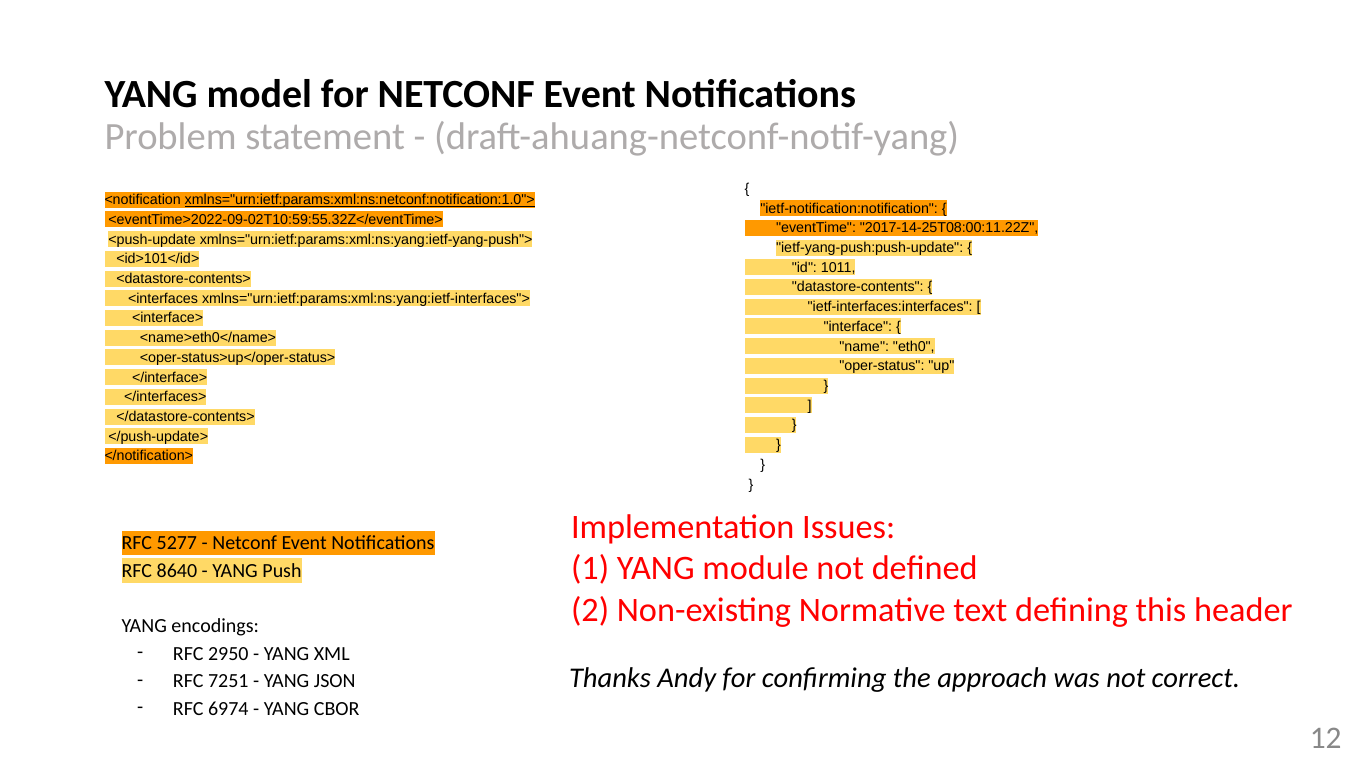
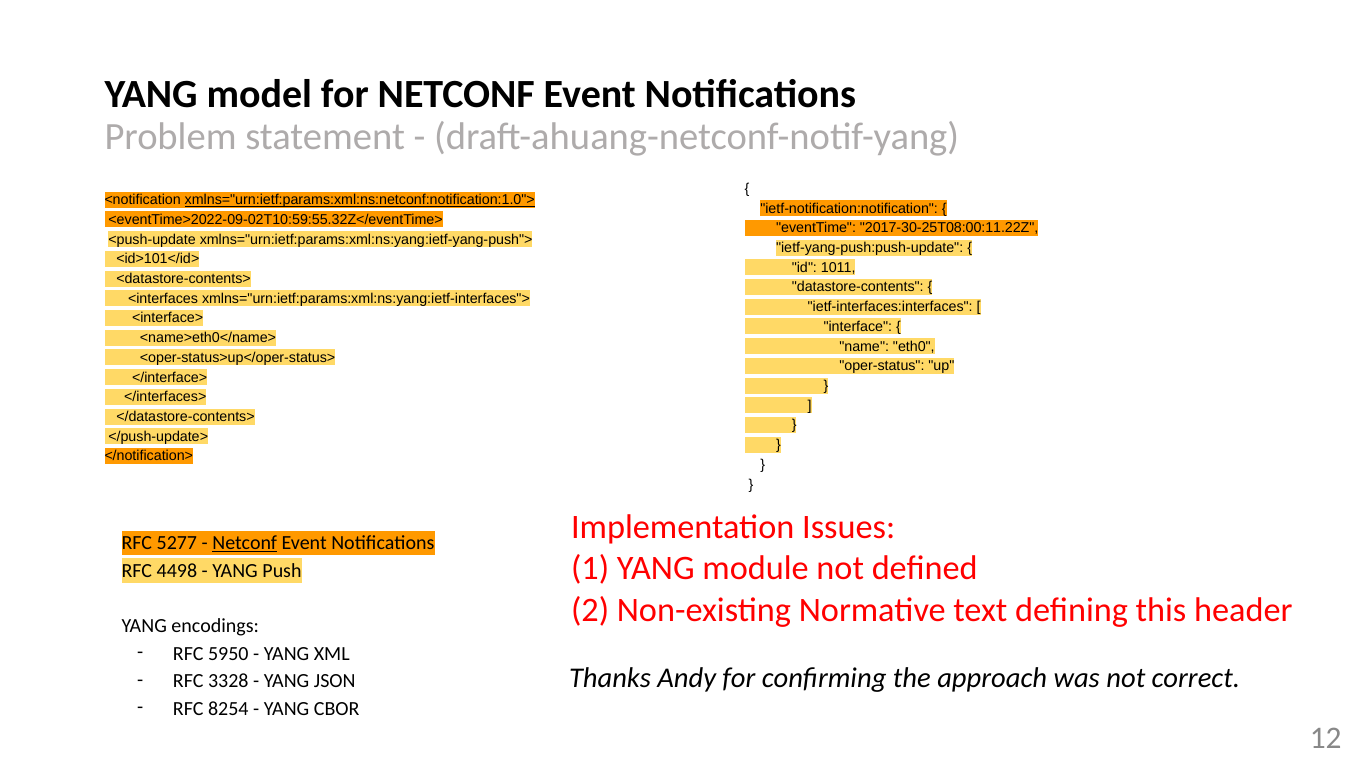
2017-14-25T08:00:11.22Z: 2017-14-25T08:00:11.22Z -> 2017-30-25T08:00:11.22Z
Netconf at (245, 543) underline: none -> present
8640: 8640 -> 4498
2950: 2950 -> 5950
7251: 7251 -> 3328
6974: 6974 -> 8254
